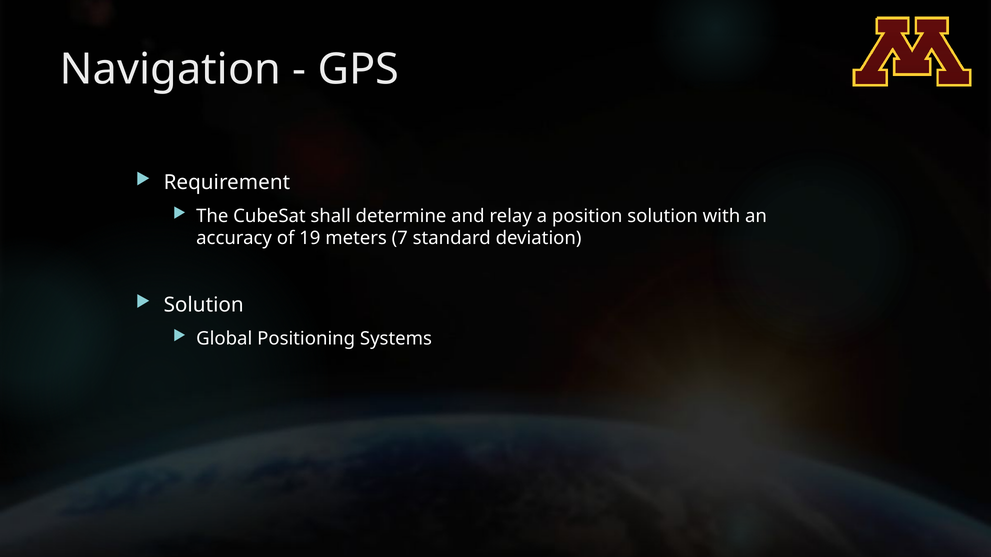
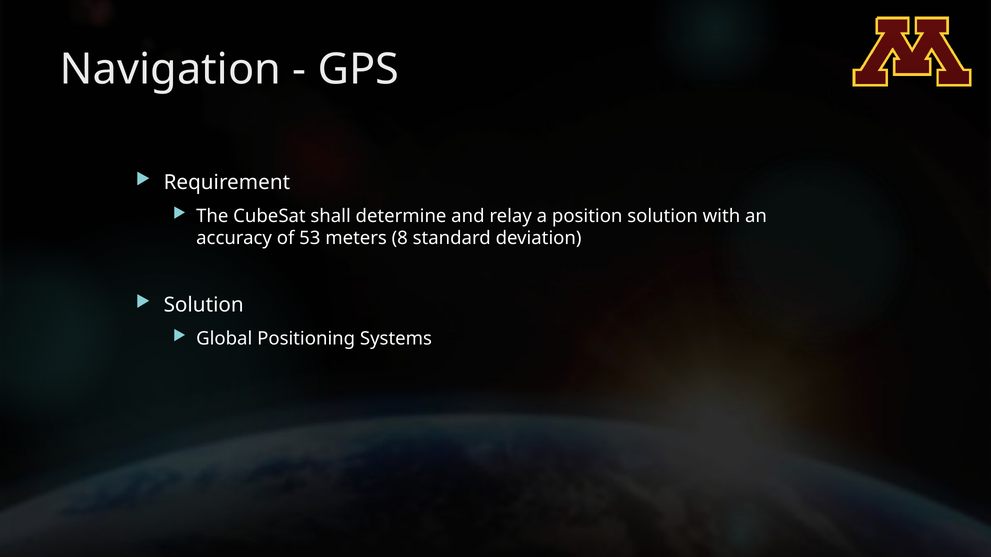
19: 19 -> 53
7: 7 -> 8
